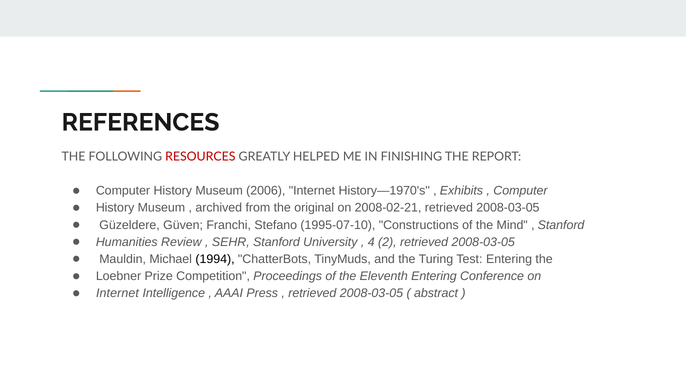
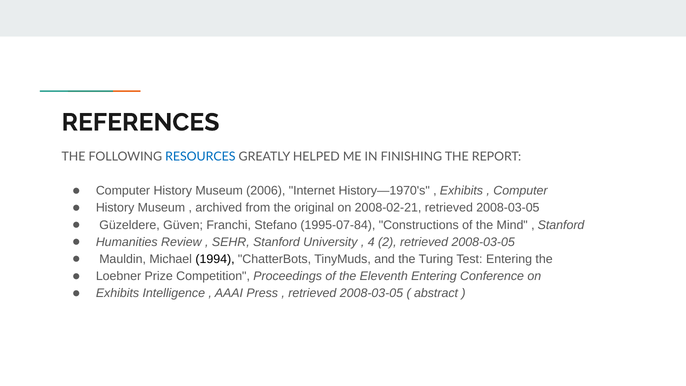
RESOURCES colour: red -> blue
1995-07-10: 1995-07-10 -> 1995-07-84
Internet at (117, 293): Internet -> Exhibits
